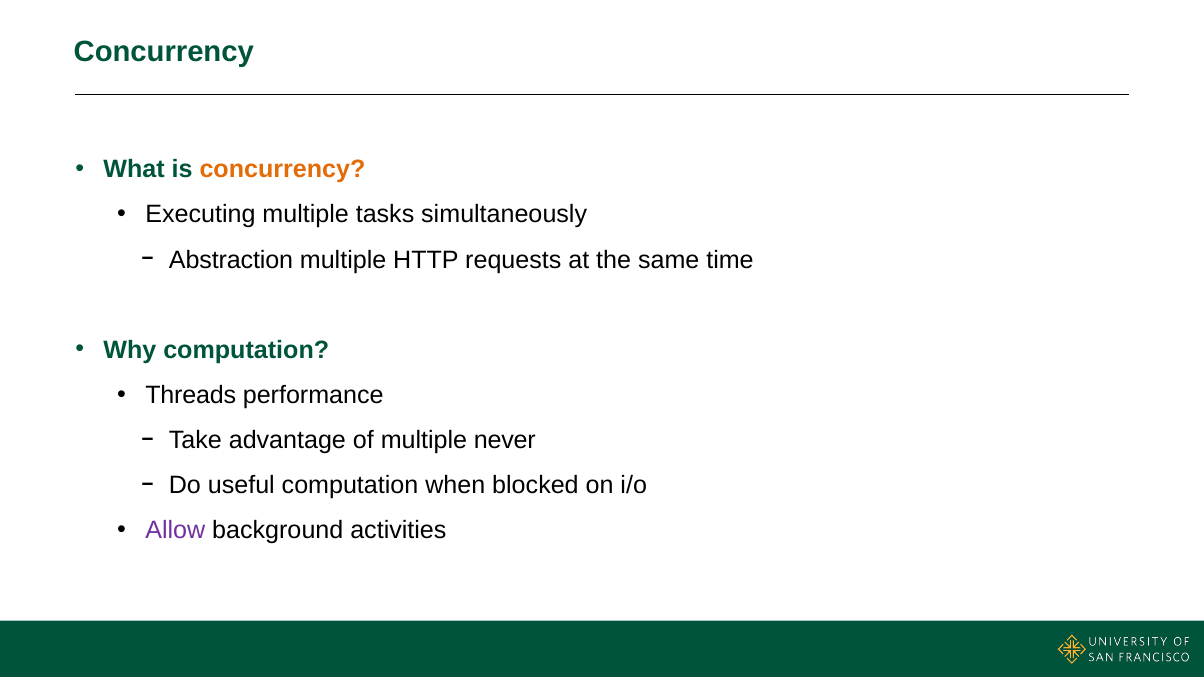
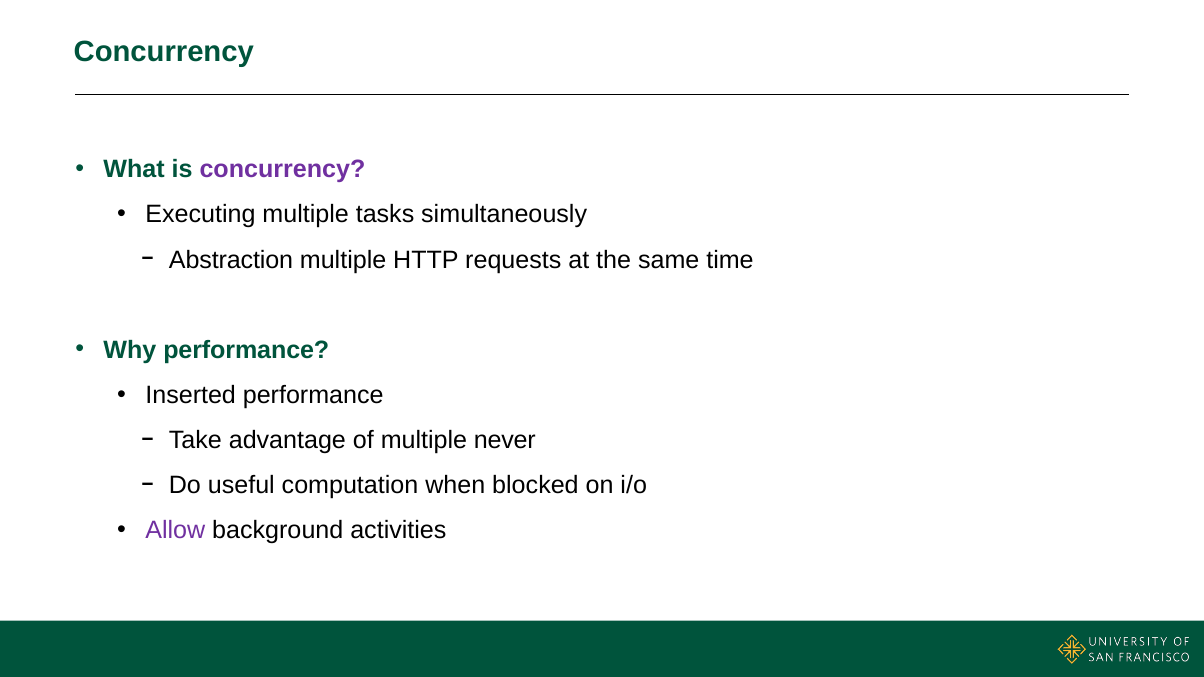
concurrency at (282, 170) colour: orange -> purple
Why computation: computation -> performance
Threads: Threads -> Inserted
